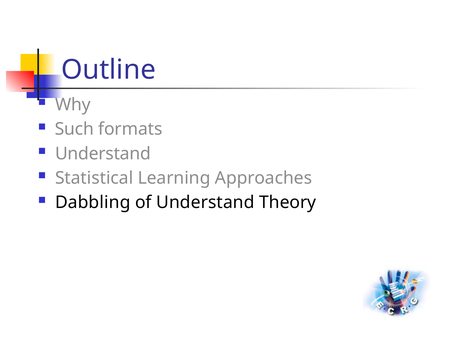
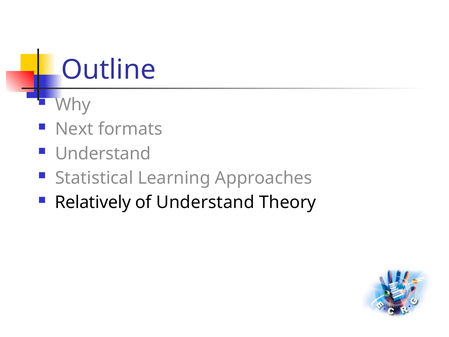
Such: Such -> Next
Dabbling: Dabbling -> Relatively
